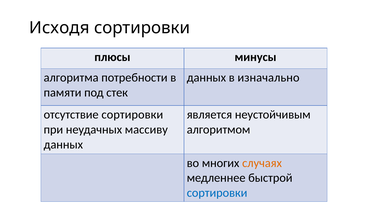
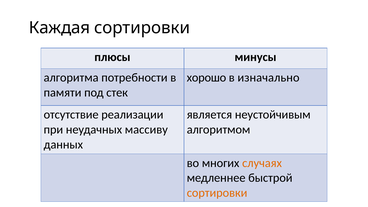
Исходя: Исходя -> Каждая
данных at (206, 78): данных -> хорошо
отсутствие сортировки: сортировки -> реализации
сортировки at (217, 193) colour: blue -> orange
